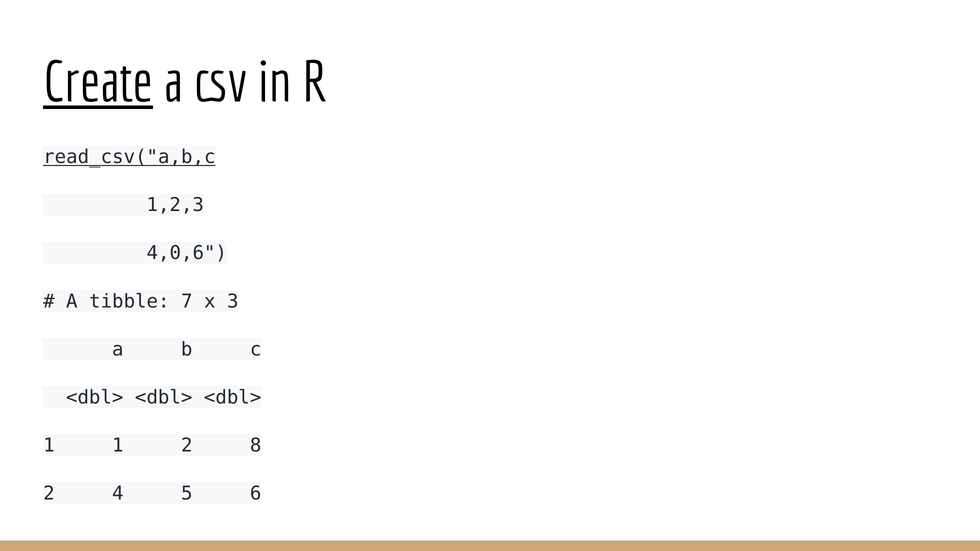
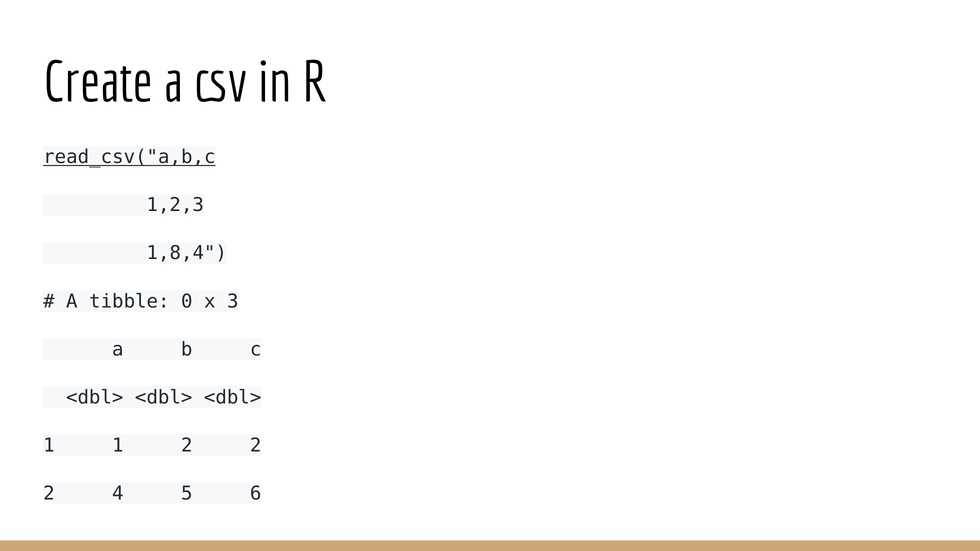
Create underline: present -> none
4,0,6: 4,0,6 -> 1,8,4
7: 7 -> 0
1 2 8: 8 -> 2
